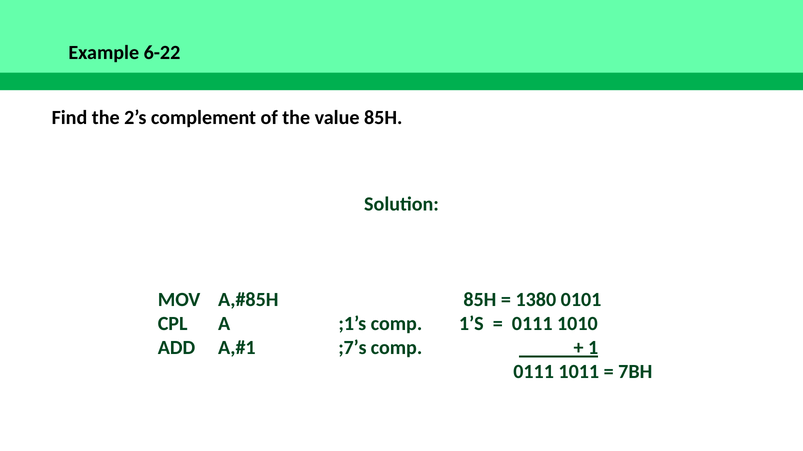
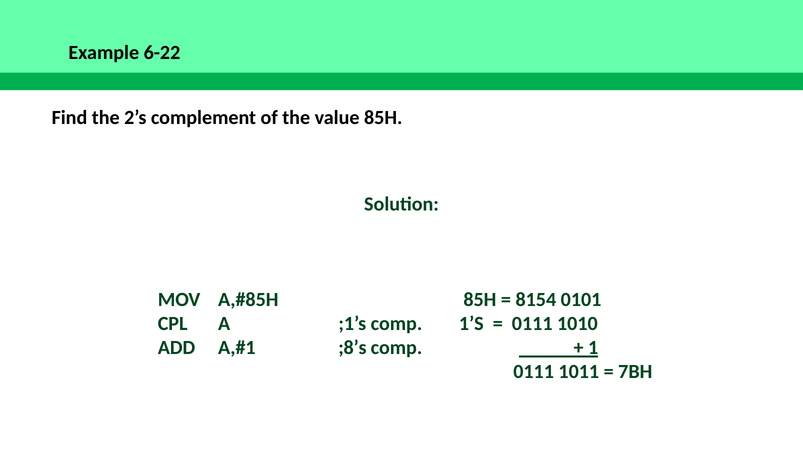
1380: 1380 -> 8154
;7’s: ;7’s -> ;8’s
